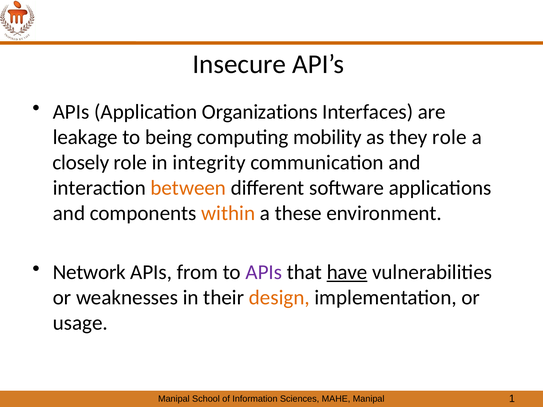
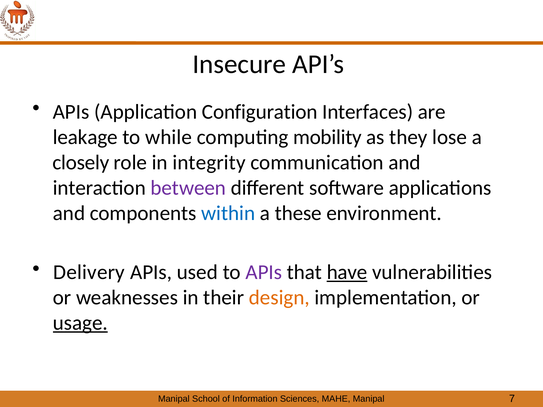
Organizations: Organizations -> Configuration
being: being -> while
they role: role -> lose
between colour: orange -> purple
within colour: orange -> blue
Network: Network -> Delivery
from: from -> used
usage underline: none -> present
1: 1 -> 7
